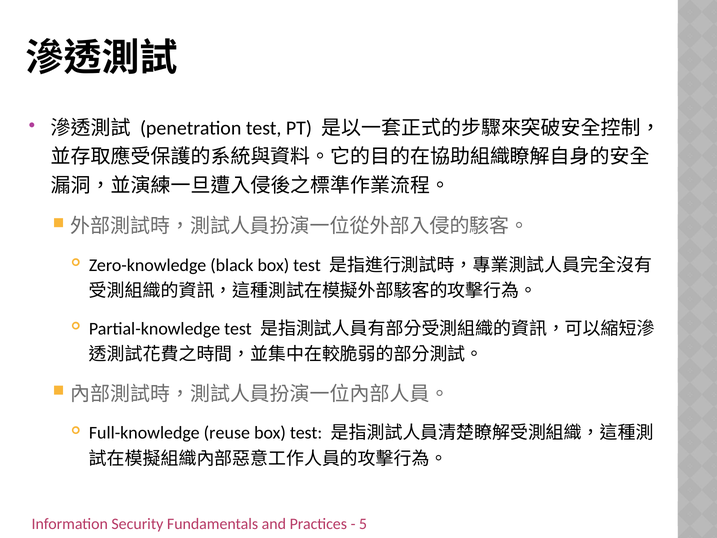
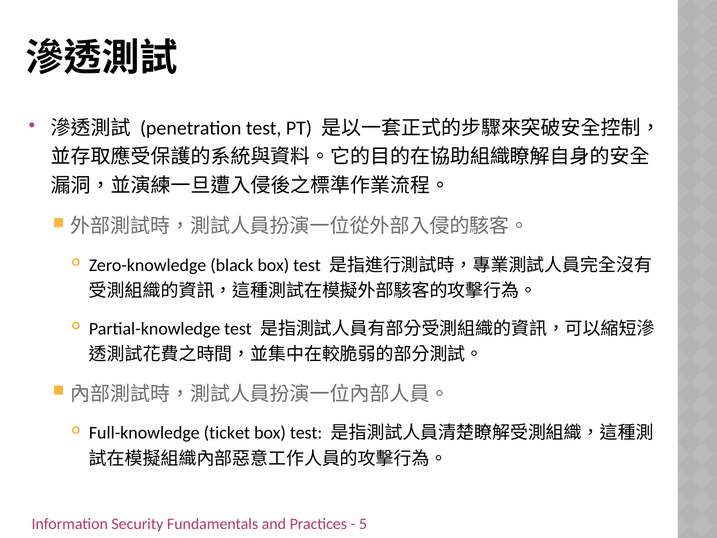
reuse: reuse -> ticket
